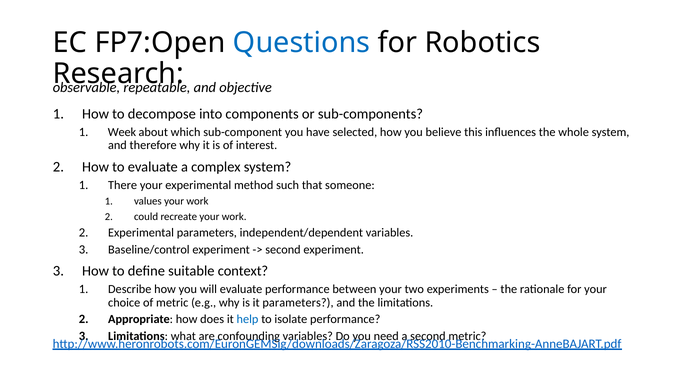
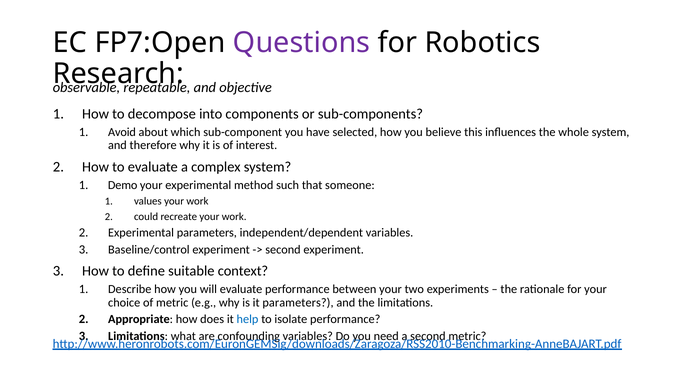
Questions colour: blue -> purple
Week: Week -> Avoid
There: There -> Demo
